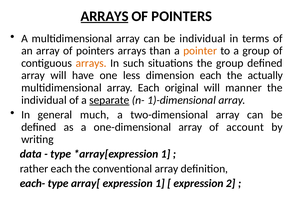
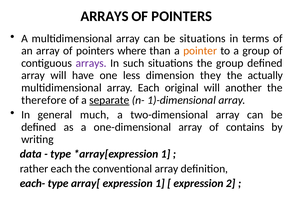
ARRAYS at (105, 16) underline: present -> none
be individual: individual -> situations
pointers arrays: arrays -> where
arrays at (91, 63) colour: orange -> purple
dimension each: each -> they
manner: manner -> another
individual at (44, 100): individual -> therefore
account: account -> contains
